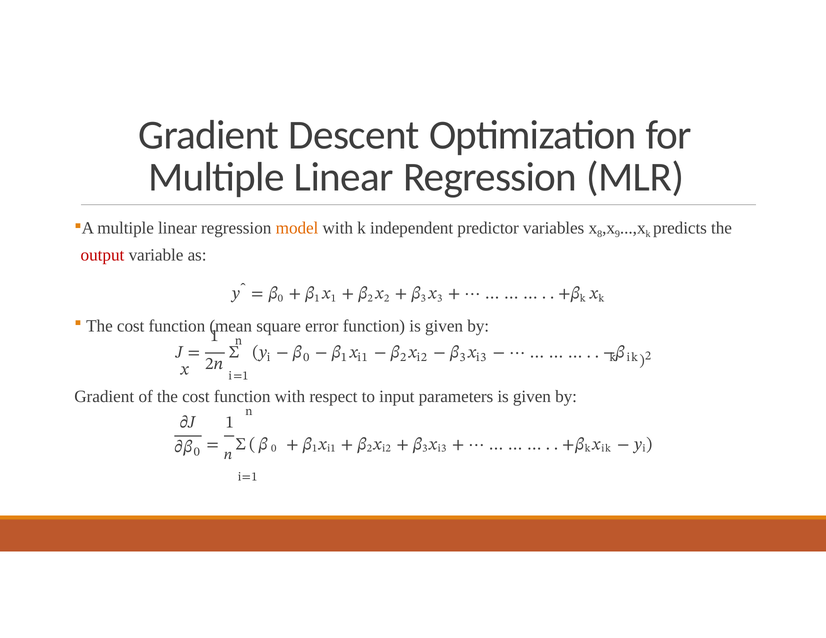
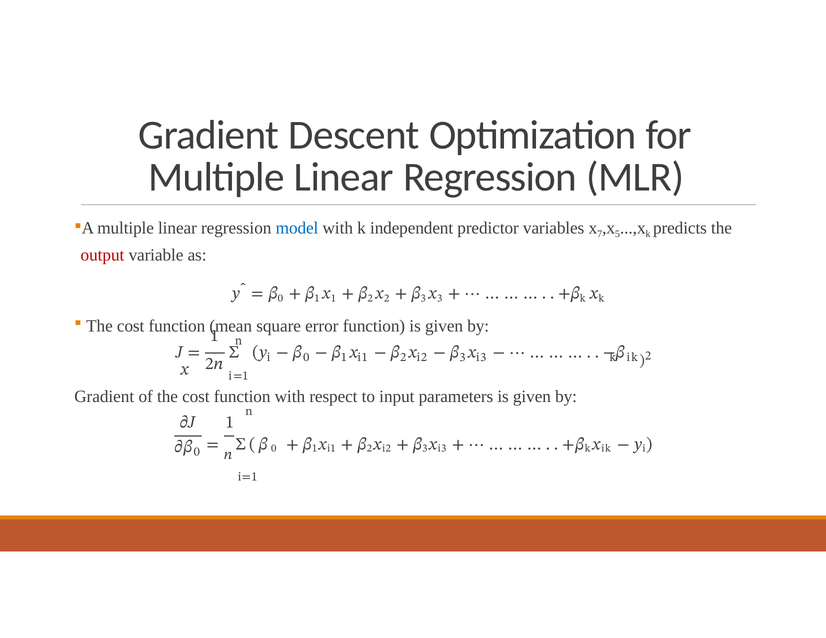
model colour: orange -> blue
8: 8 -> 7
9: 9 -> 5
